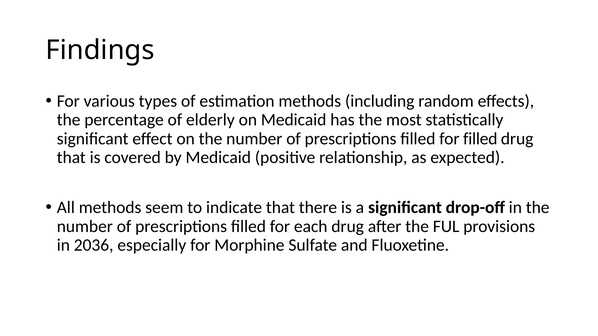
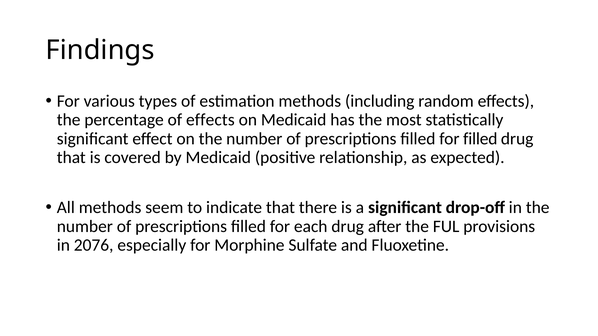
of elderly: elderly -> effects
2036: 2036 -> 2076
